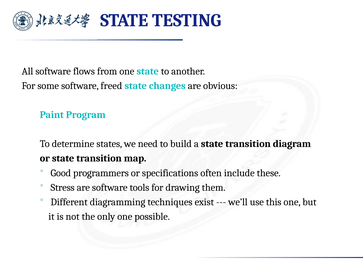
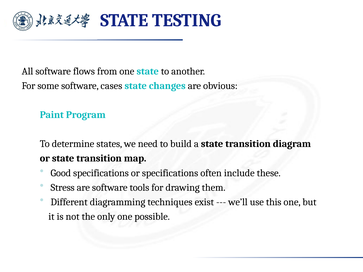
freed: freed -> cases
Good programmers: programmers -> specifications
